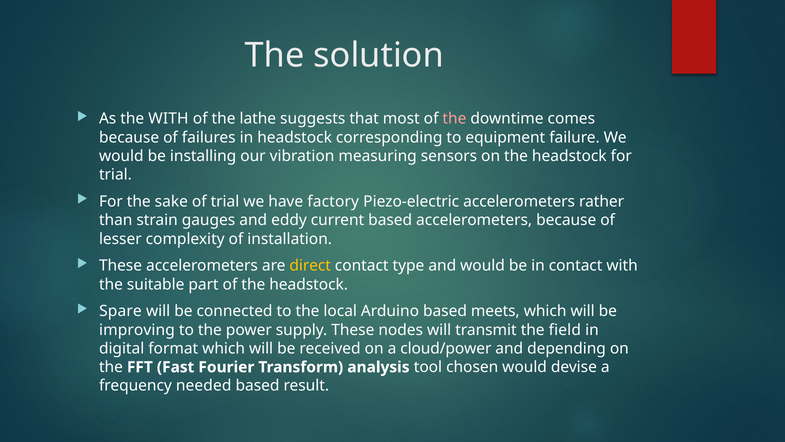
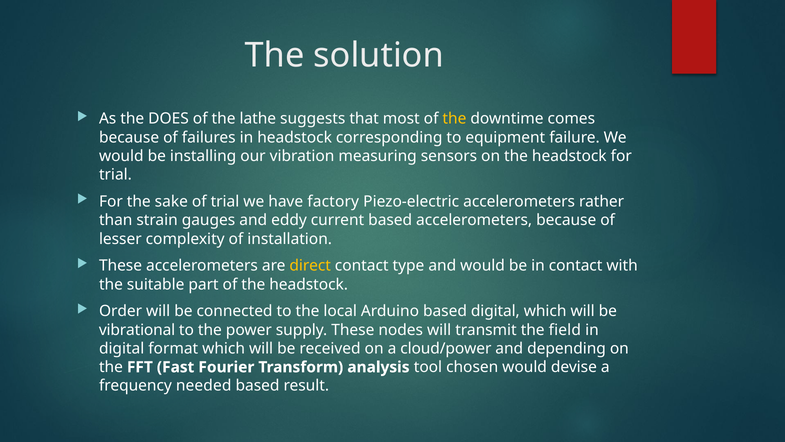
the WITH: WITH -> DOES
the at (454, 119) colour: pink -> yellow
Spare: Spare -> Order
based meets: meets -> digital
improving: improving -> vibrational
